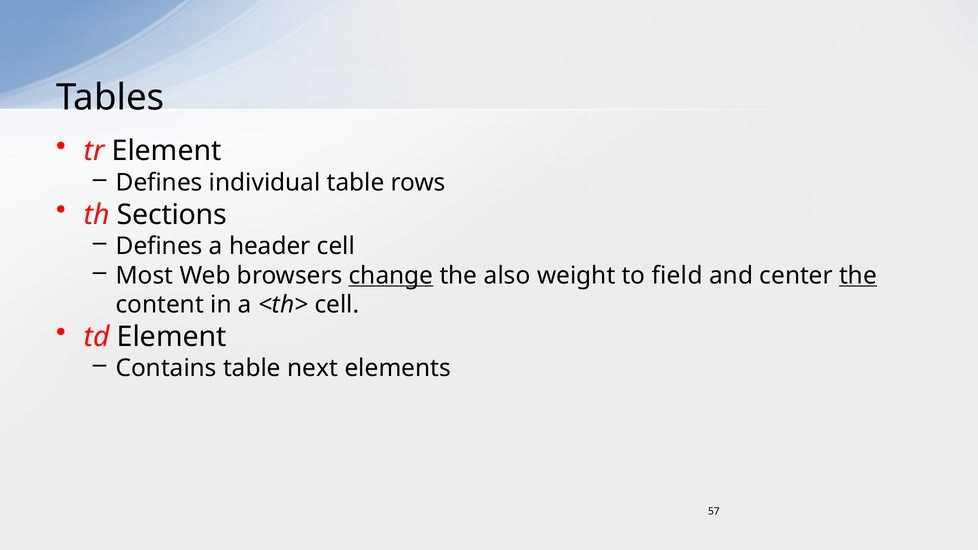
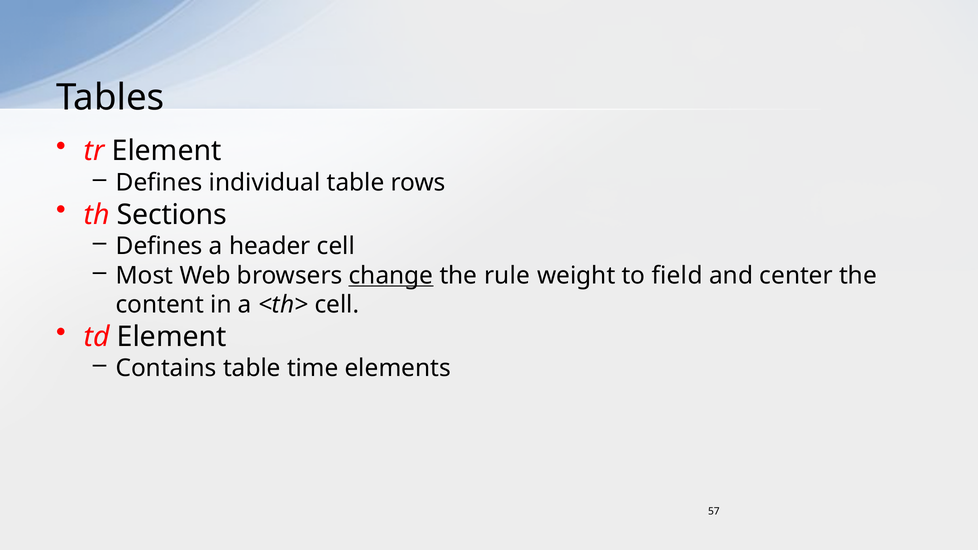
also: also -> rule
the at (858, 276) underline: present -> none
next: next -> time
